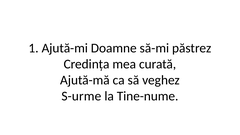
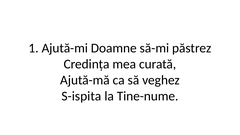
S-urme: S-urme -> S-ispita
